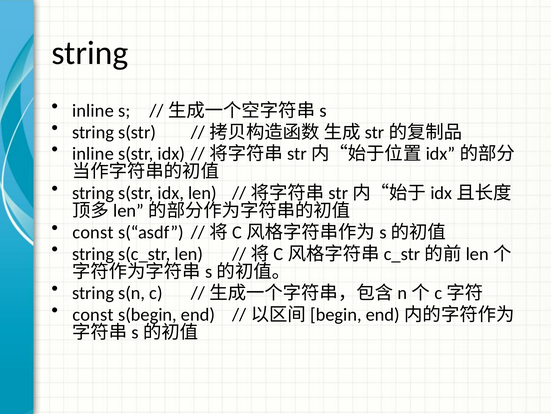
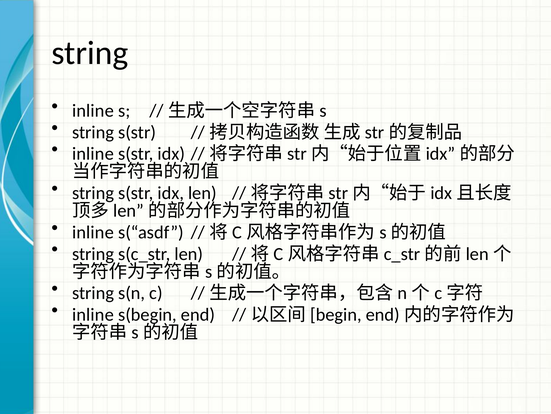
const at (93, 232): const -> inline
const at (93, 314): const -> inline
